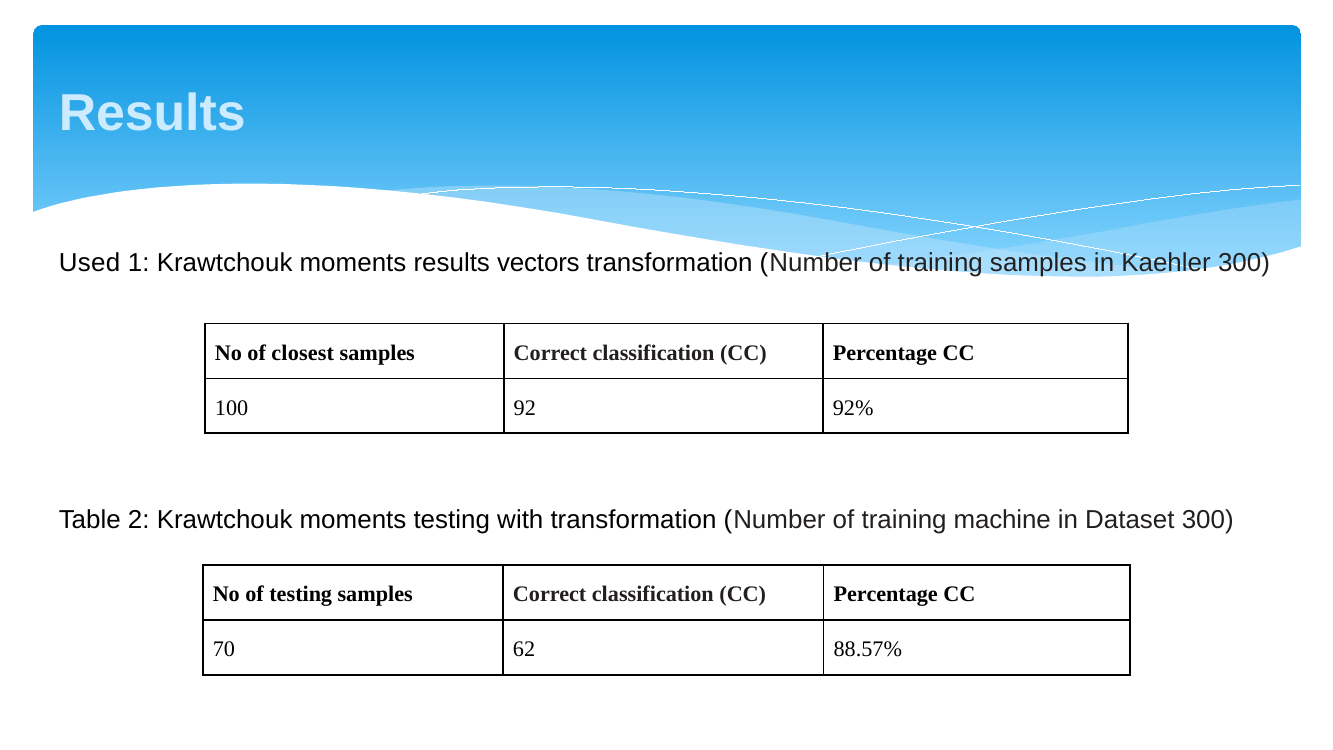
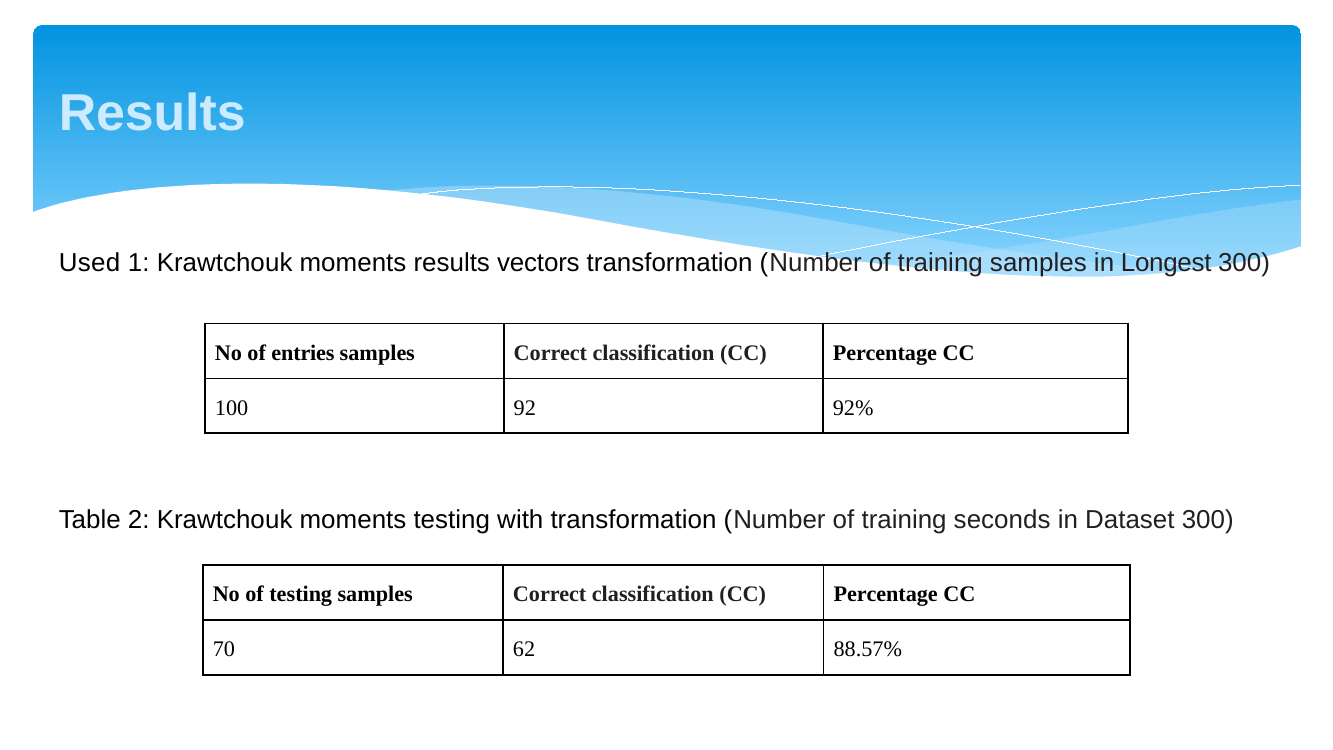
Kaehler: Kaehler -> Longest
closest: closest -> entries
machine: machine -> seconds
